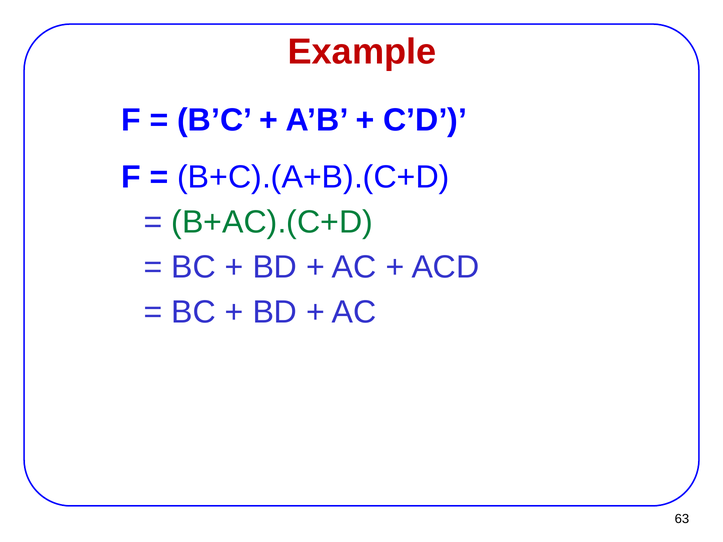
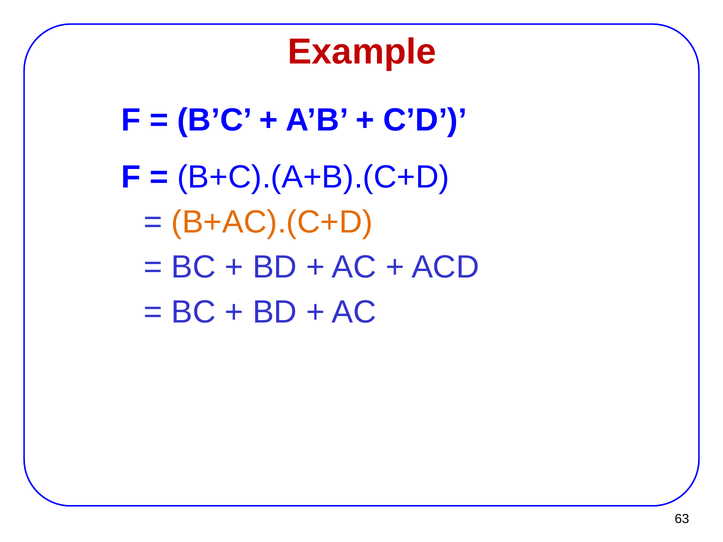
B+AC).(C+D colour: green -> orange
